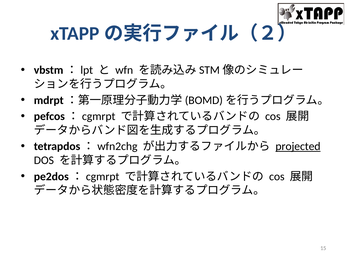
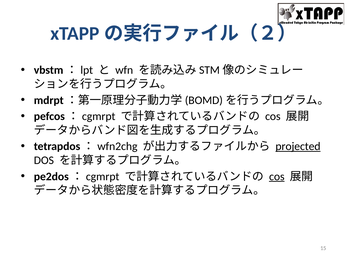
cos at (277, 177) underline: none -> present
